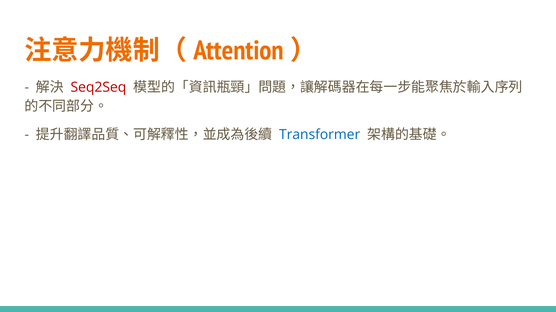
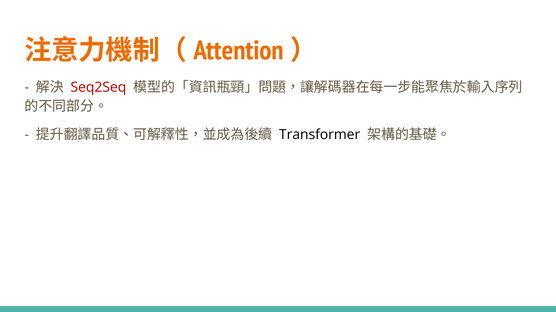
Transformer colour: blue -> black
